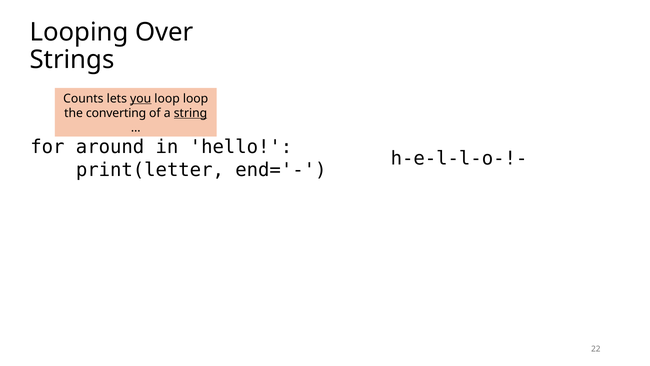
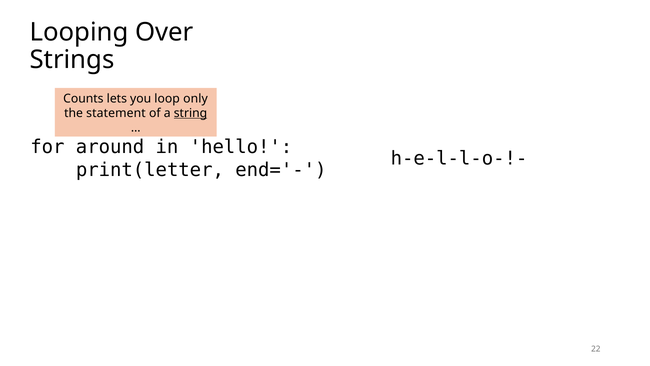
you underline: present -> none
loop loop: loop -> only
converting: converting -> statement
